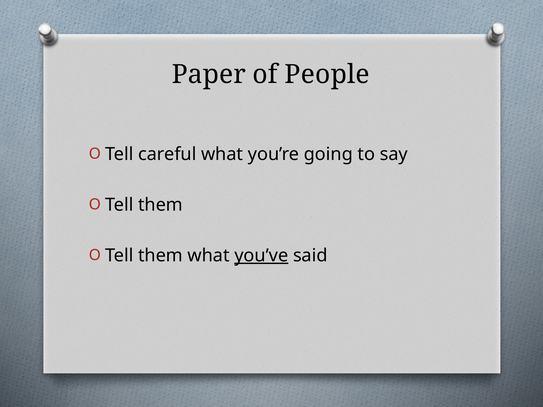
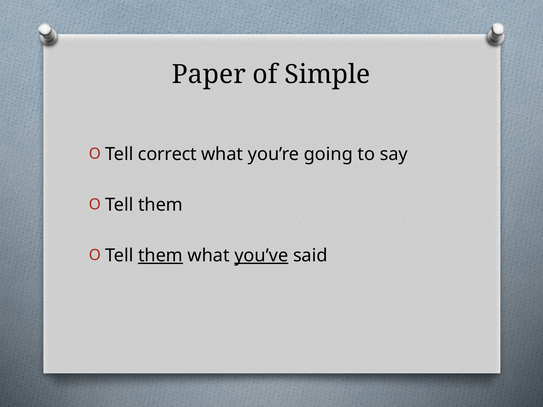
People: People -> Simple
careful: careful -> correct
them at (160, 256) underline: none -> present
